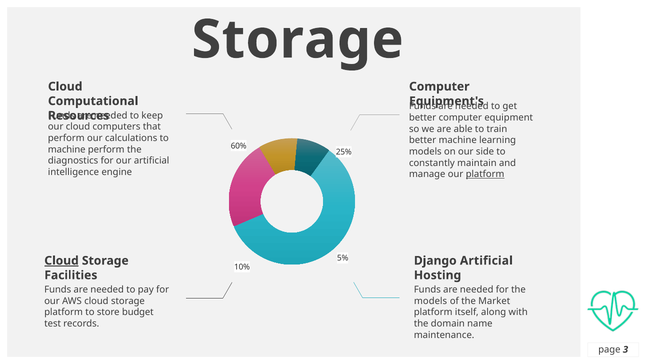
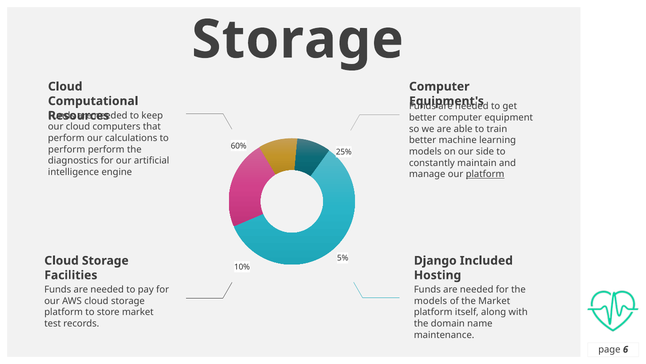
machine at (67, 149): machine -> perform
Cloud at (62, 260) underline: present -> none
Django Artificial: Artificial -> Included
store budget: budget -> market
3: 3 -> 6
